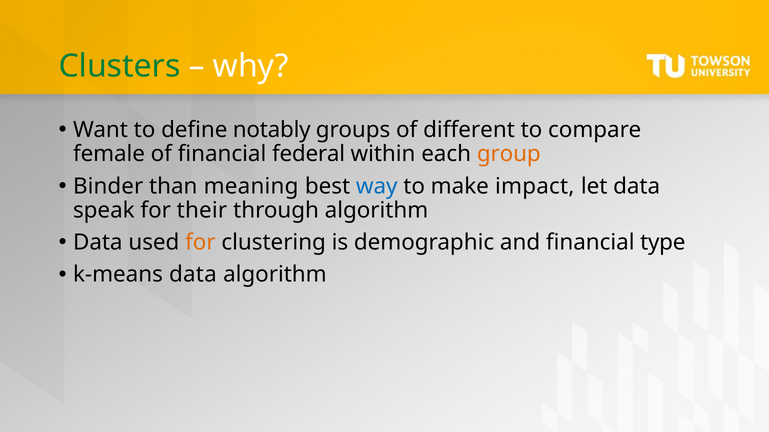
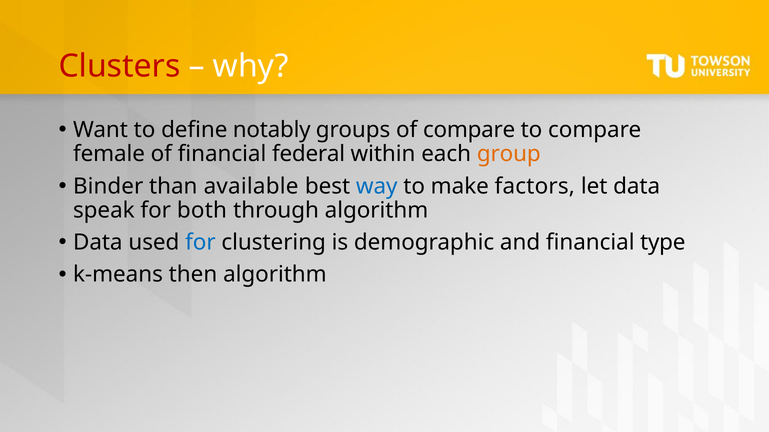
Clusters colour: green -> red
of different: different -> compare
meaning: meaning -> available
impact: impact -> factors
their: their -> both
for at (200, 243) colour: orange -> blue
k-means data: data -> then
